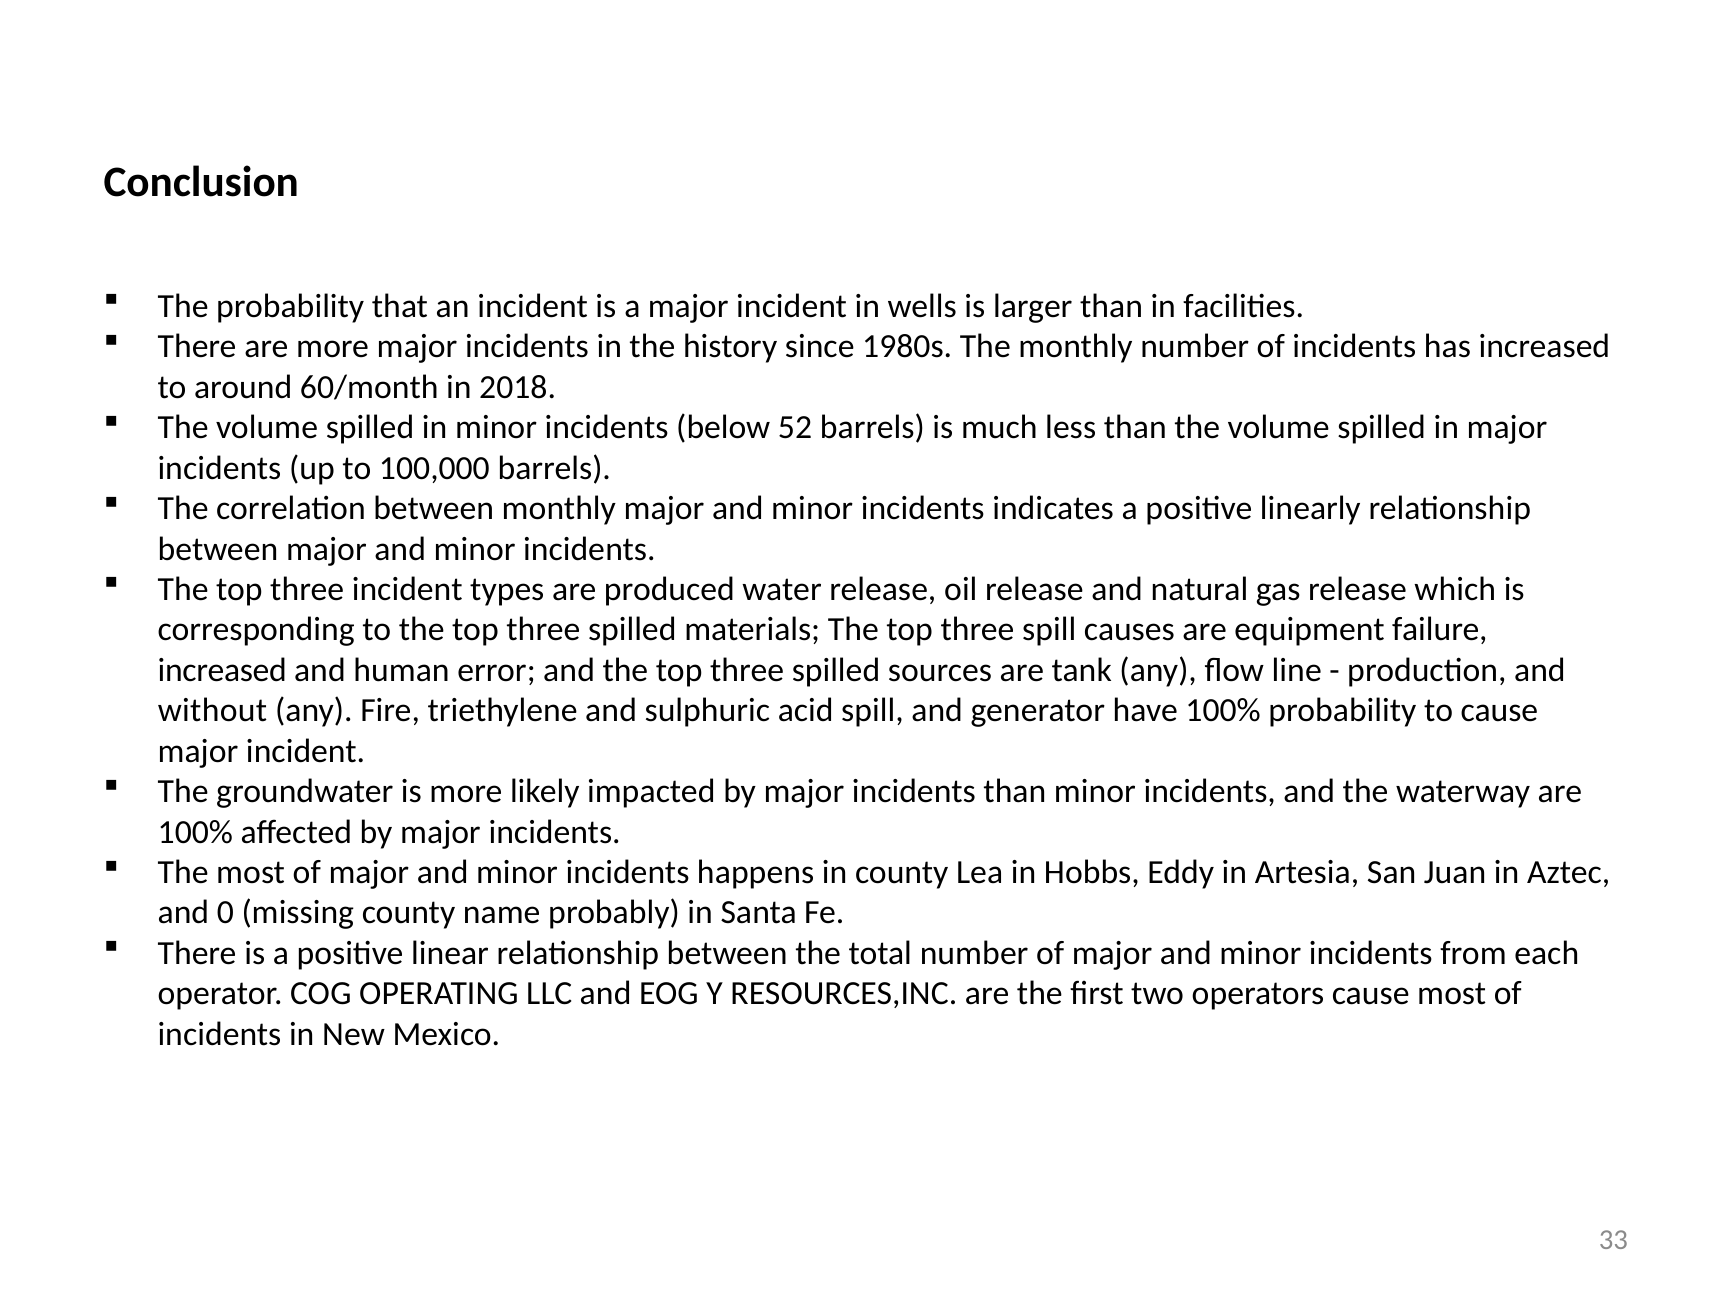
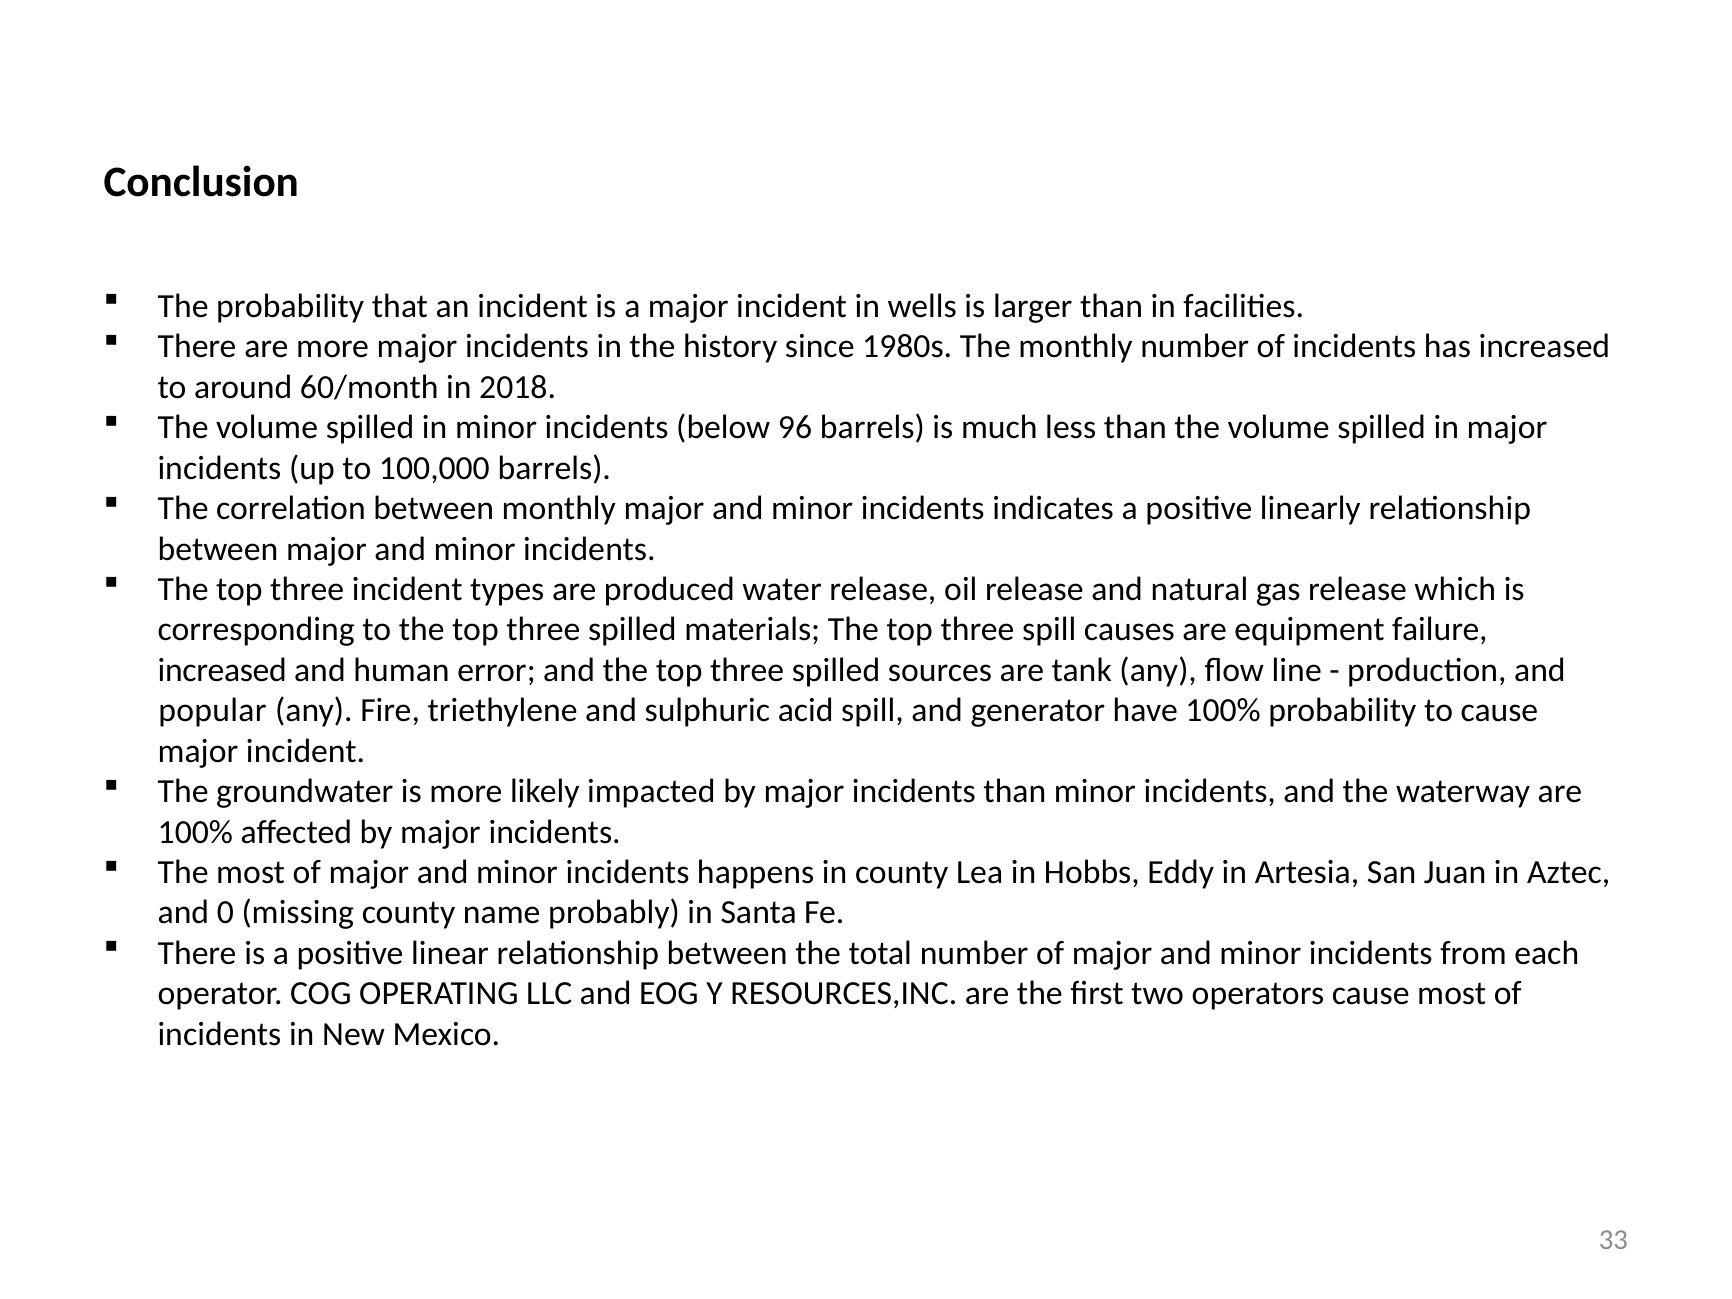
52: 52 -> 96
without: without -> popular
